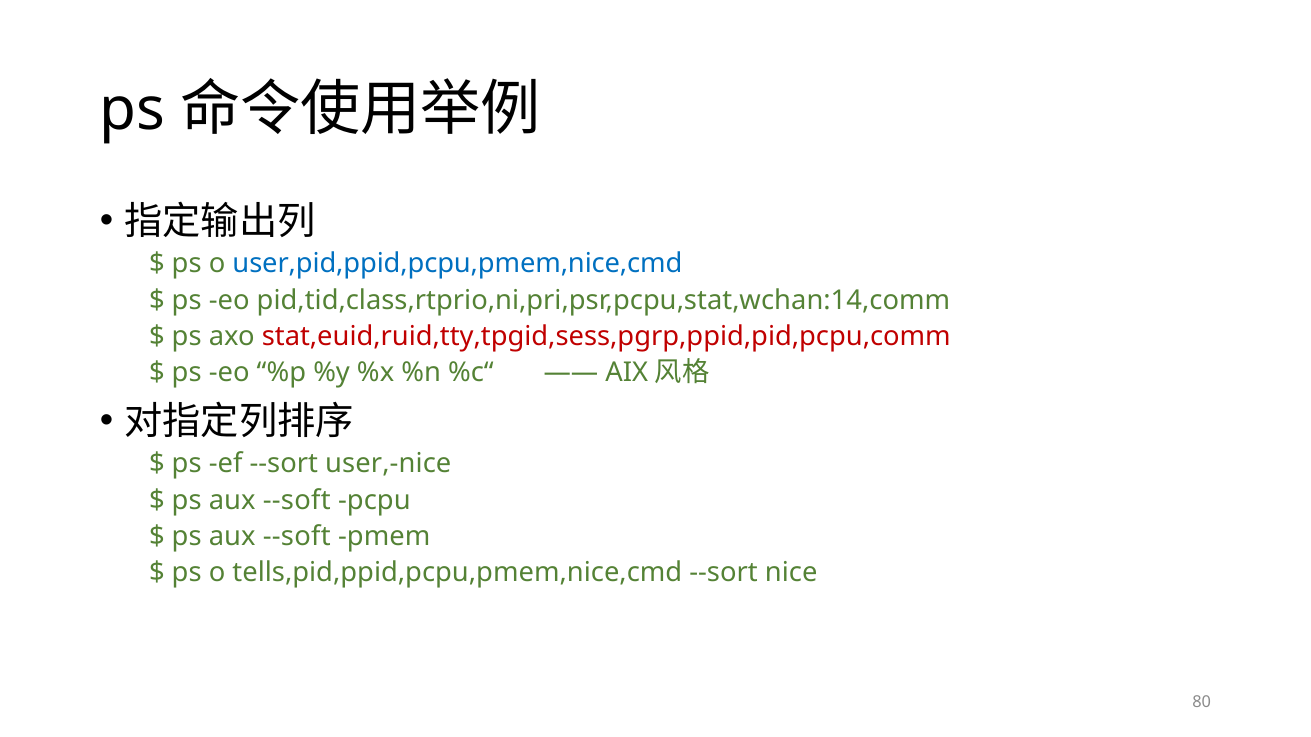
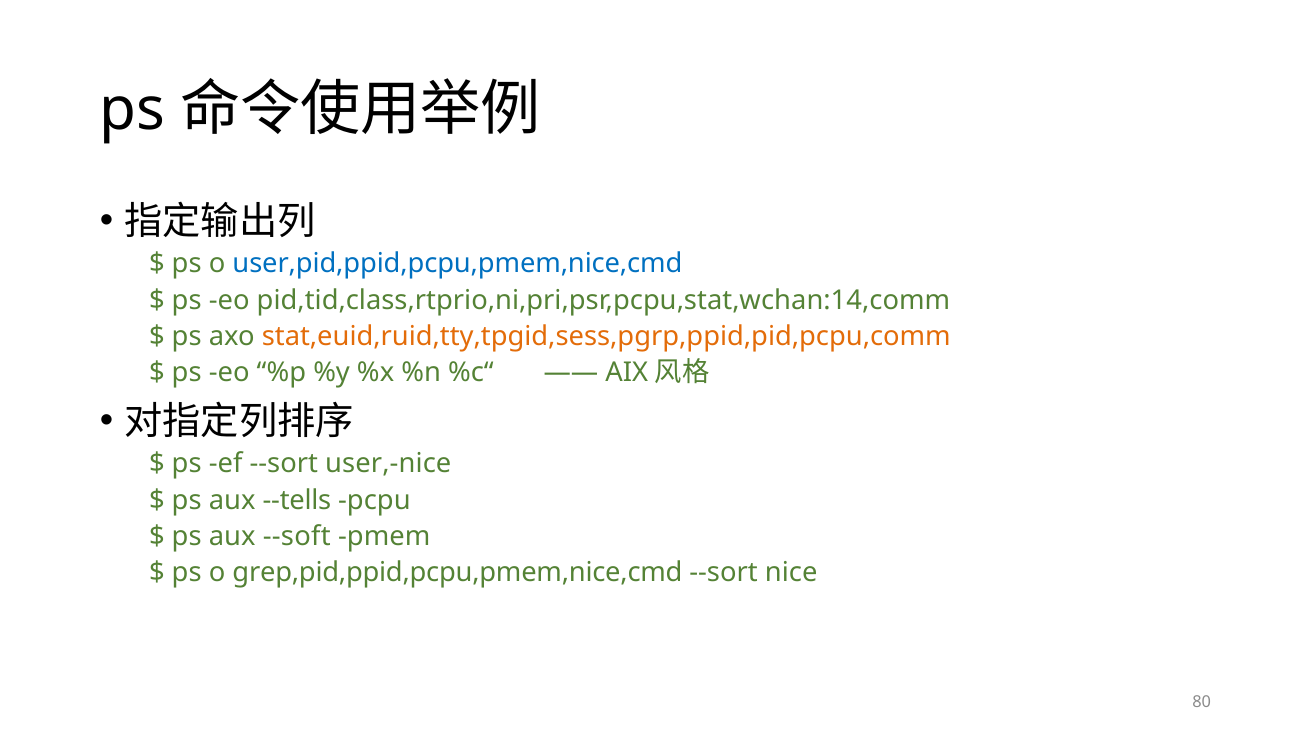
stat,euid,ruid,tty,tpgid,sess,pgrp,ppid,pid,pcpu,comm colour: red -> orange
--soft at (297, 500): --soft -> --tells
tells,pid,ppid,pcpu,pmem,nice,cmd: tells,pid,ppid,pcpu,pmem,nice,cmd -> grep,pid,ppid,pcpu,pmem,nice,cmd
